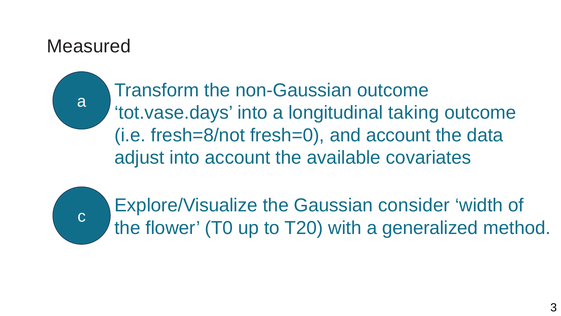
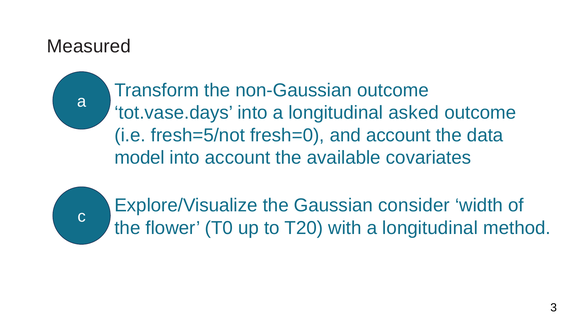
taking: taking -> asked
fresh=8/not: fresh=8/not -> fresh=5/not
adjust: adjust -> model
with a generalized: generalized -> longitudinal
